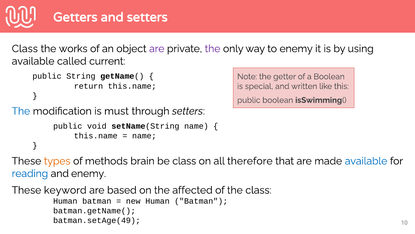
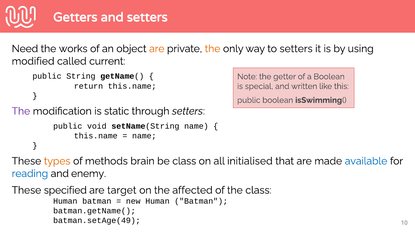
Class at (25, 49): Class -> Need
are at (157, 49) colour: purple -> orange
the at (213, 49) colour: purple -> orange
to enemy: enemy -> setters
available at (33, 61): available -> modified
The at (21, 111) colour: blue -> purple
must: must -> static
therefore: therefore -> initialised
keyword: keyword -> specified
based: based -> target
